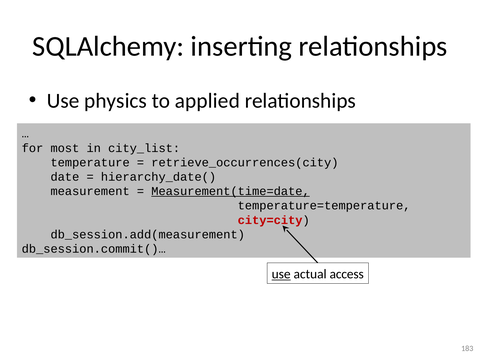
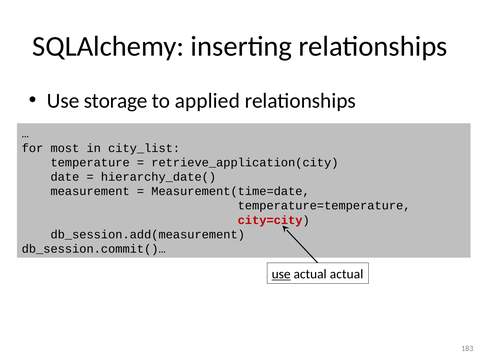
physics: physics -> storage
retrieve_occurrences(city: retrieve_occurrences(city -> retrieve_application(city
Measurement(time=date underline: present -> none
actual access: access -> actual
